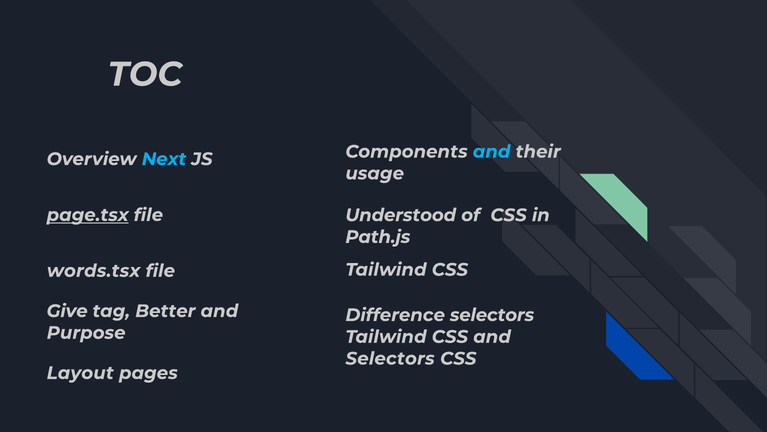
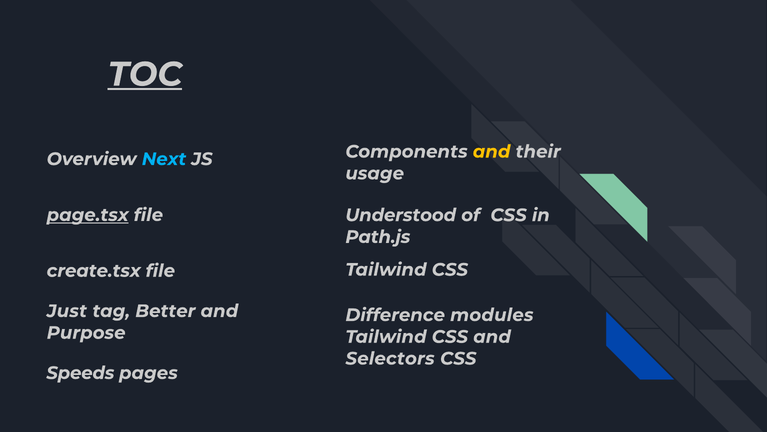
TOC underline: none -> present
and at (492, 151) colour: light blue -> yellow
words.tsx: words.tsx -> create.tsx
Give: Give -> Just
Difference selectors: selectors -> modules
Layout: Layout -> Speeds
